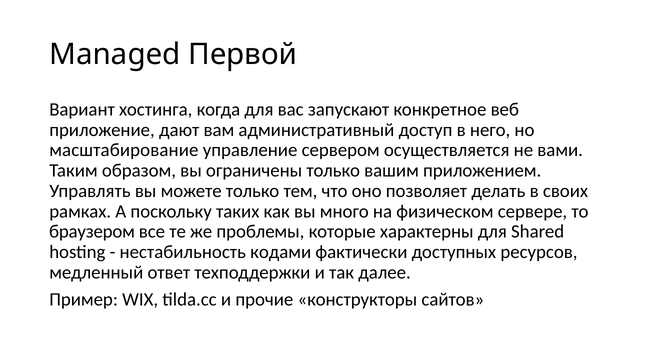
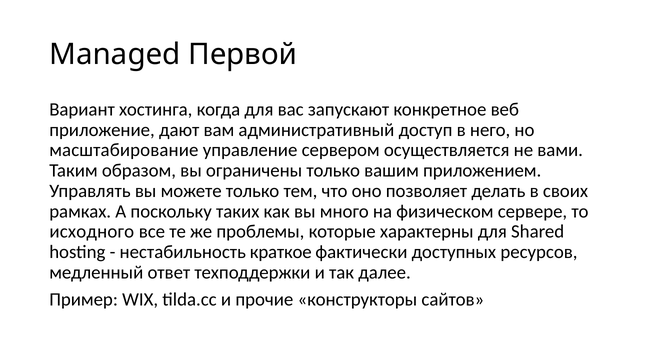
браузером: браузером -> исходного
кодами: кодами -> краткое
